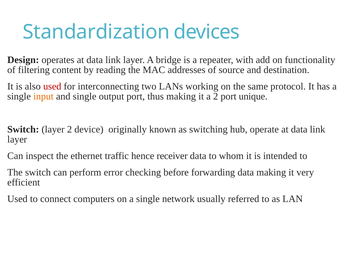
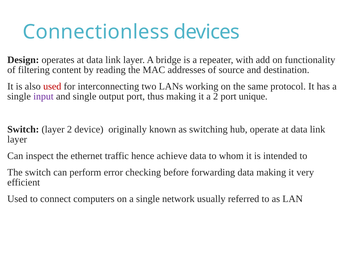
Standardization: Standardization -> Connectionless
input colour: orange -> purple
receiver: receiver -> achieve
